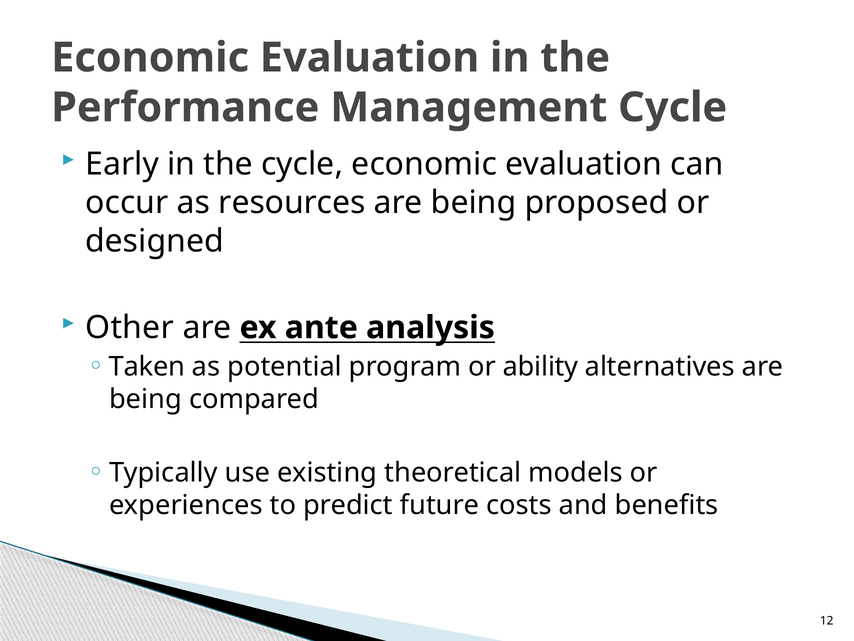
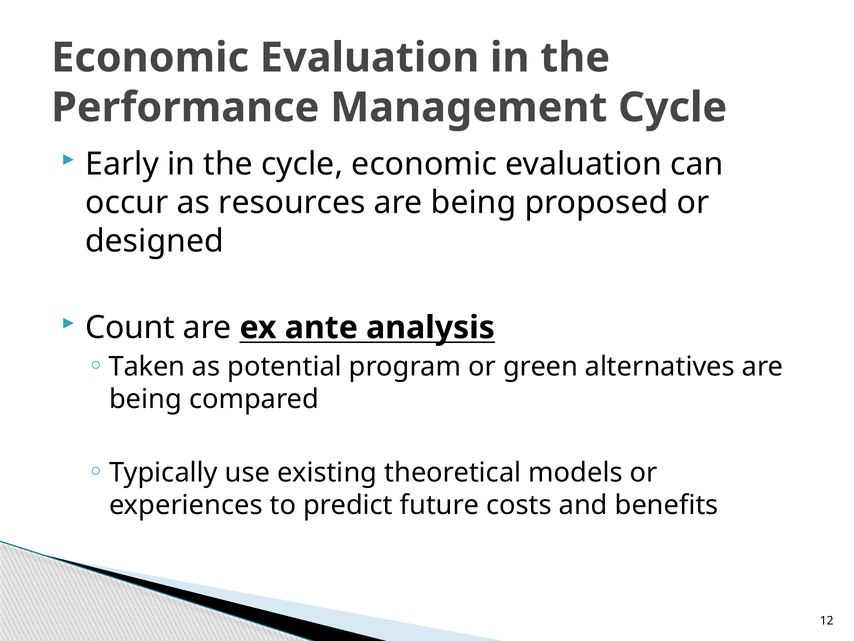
Other: Other -> Count
ability: ability -> green
